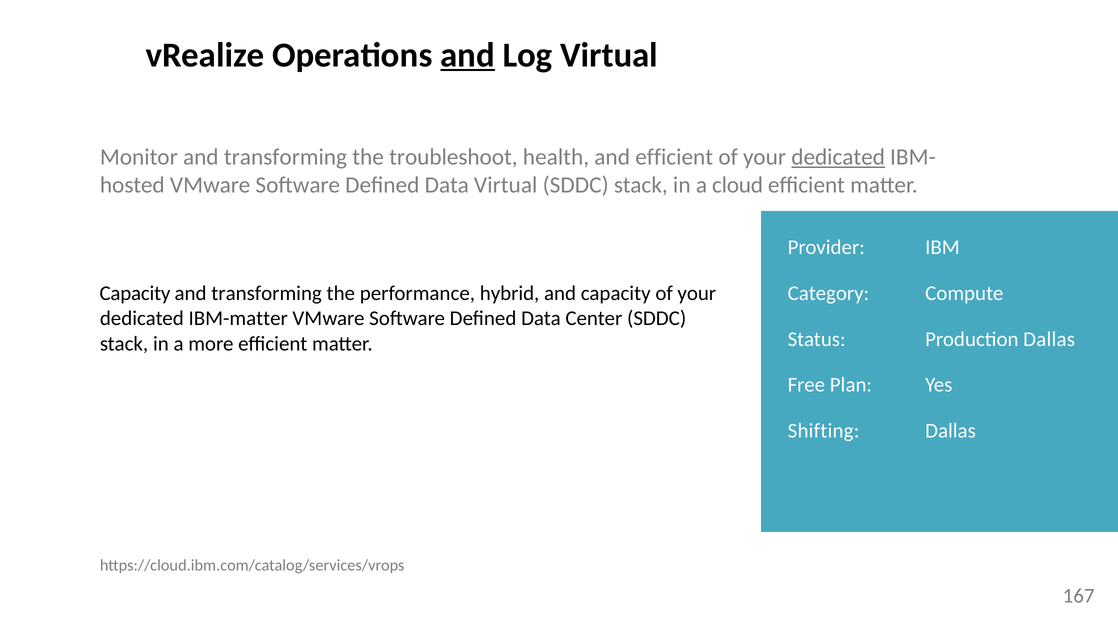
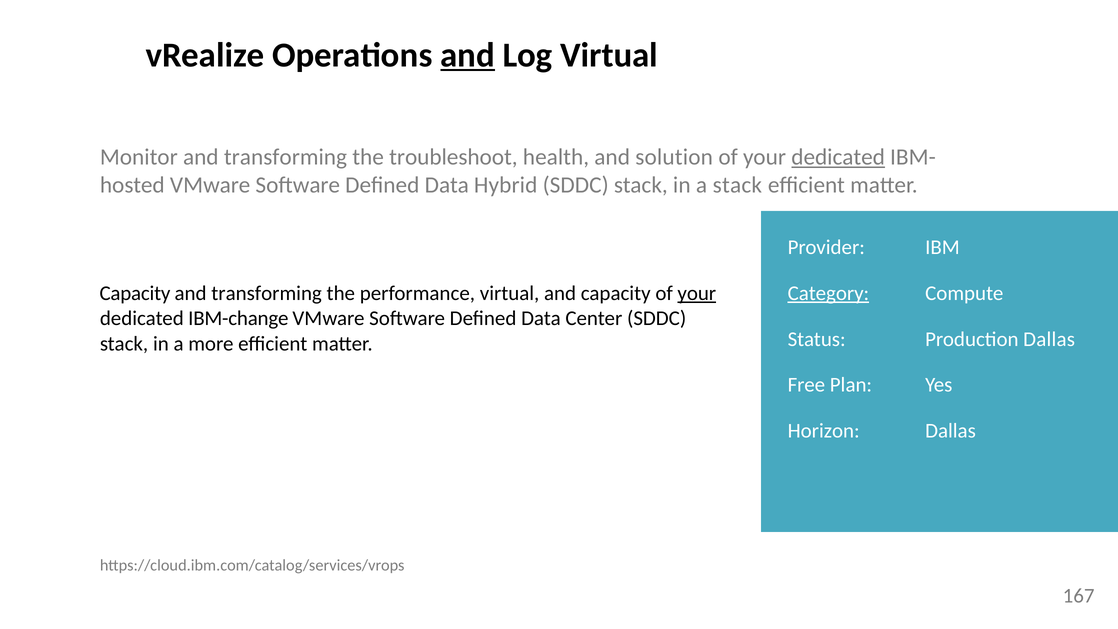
and efficient: efficient -> solution
Data Virtual: Virtual -> Hybrid
a cloud: cloud -> stack
performance hybrid: hybrid -> virtual
your at (697, 293) underline: none -> present
Category underline: none -> present
IBM-matter: IBM-matter -> IBM-change
Shifting: Shifting -> Horizon
